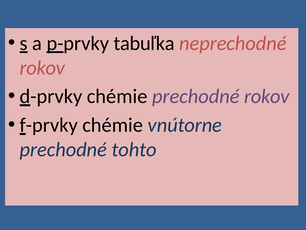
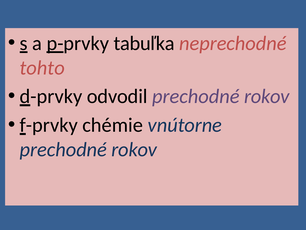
rokov at (42, 68): rokov -> tohto
d-prvky chémie: chémie -> odvodil
tohto at (134, 149): tohto -> rokov
